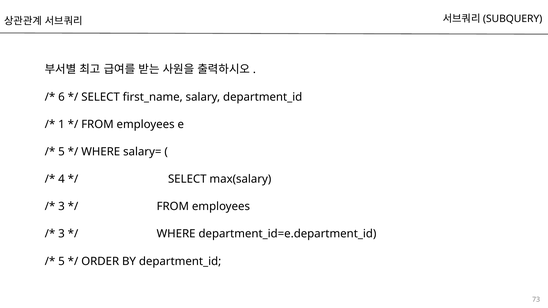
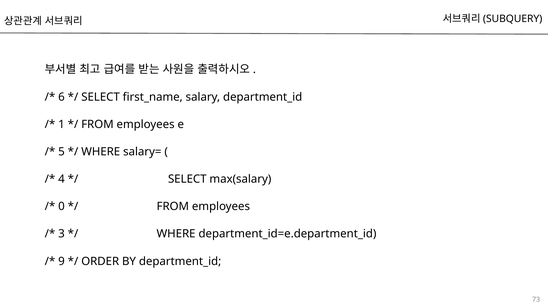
3 at (61, 207): 3 -> 0
5 at (61, 261): 5 -> 9
